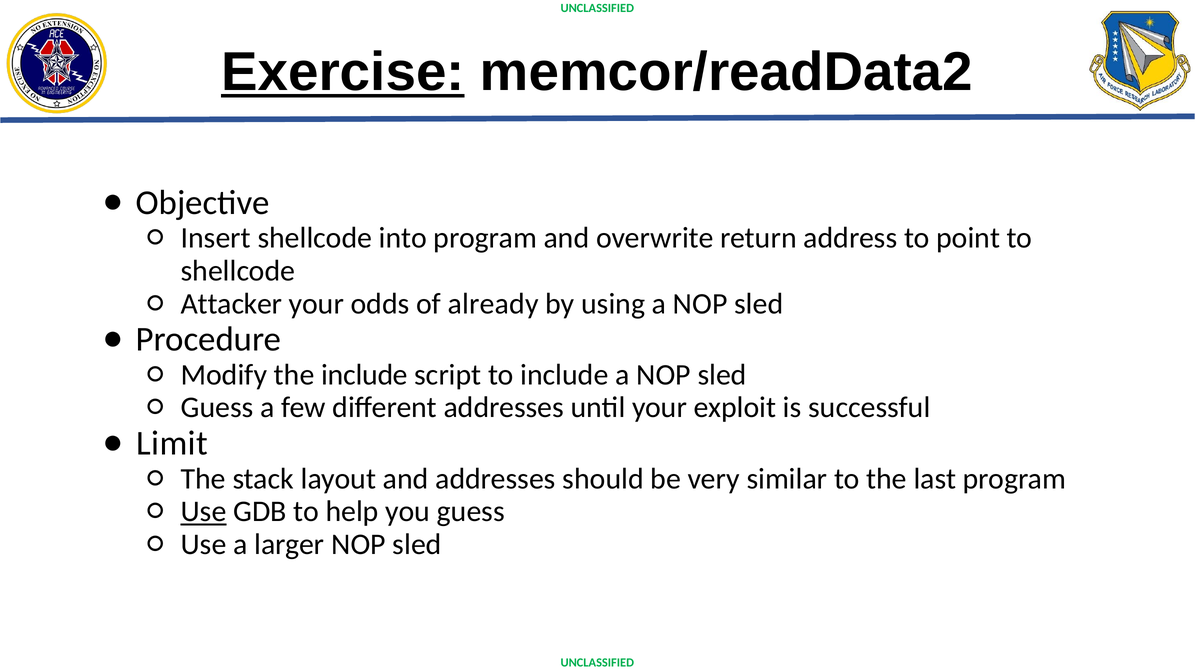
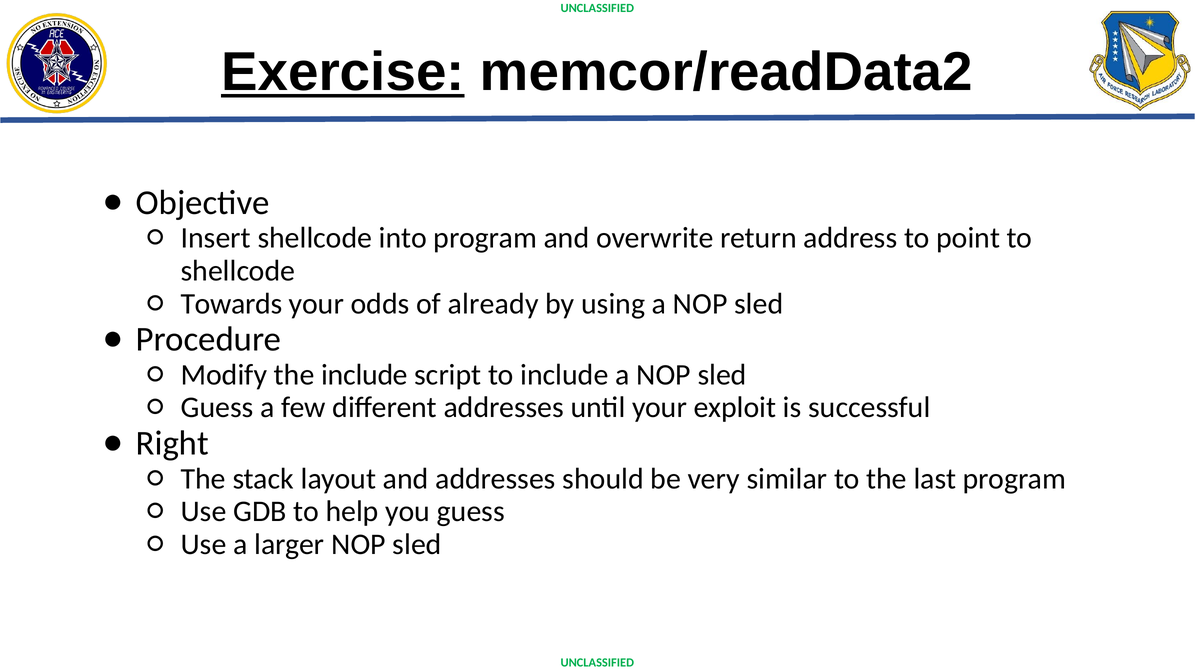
Attacker: Attacker -> Towards
Limit: Limit -> Right
Use at (204, 512) underline: present -> none
